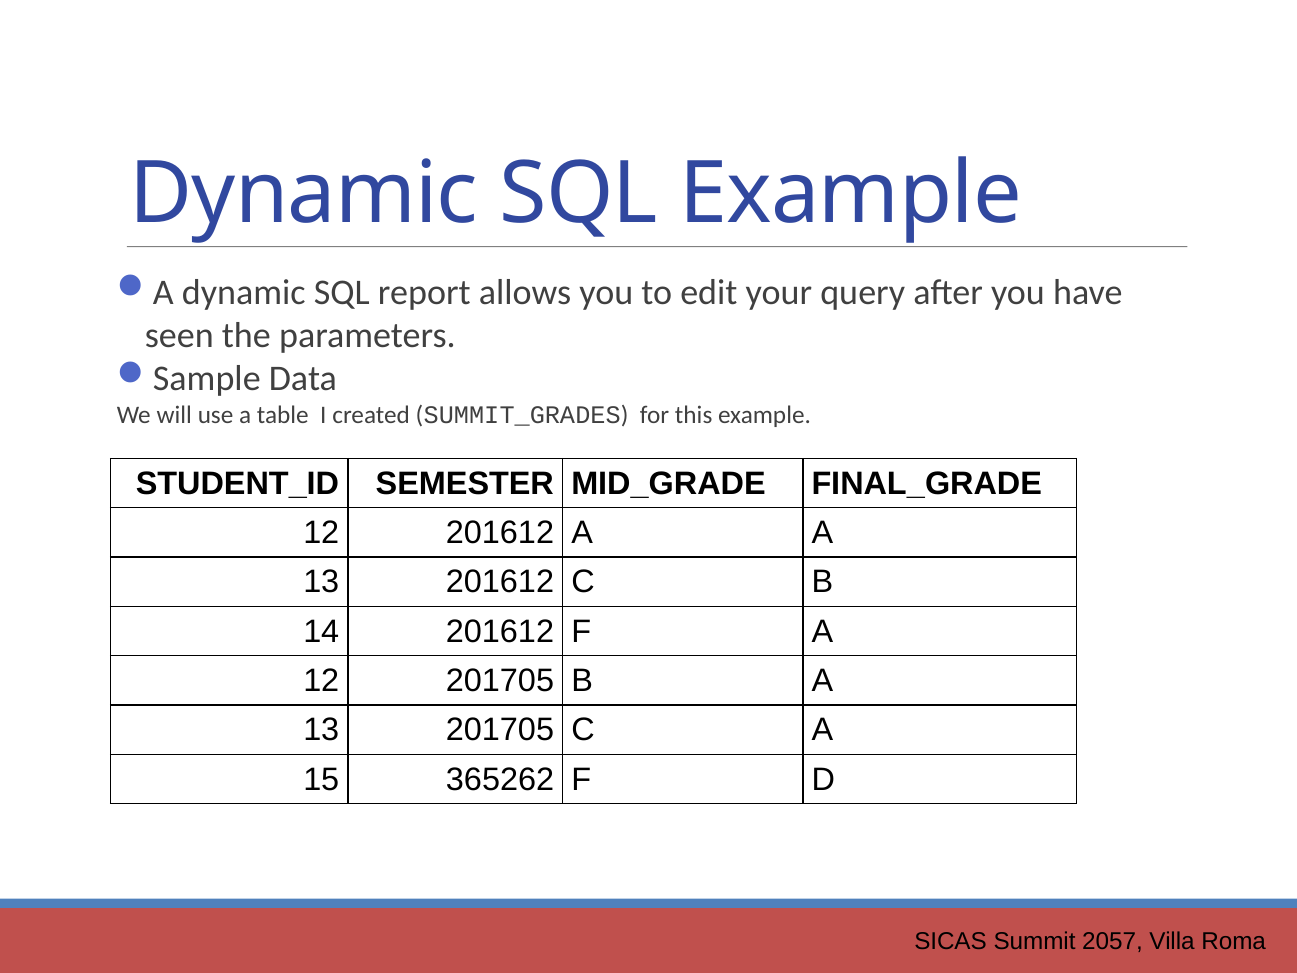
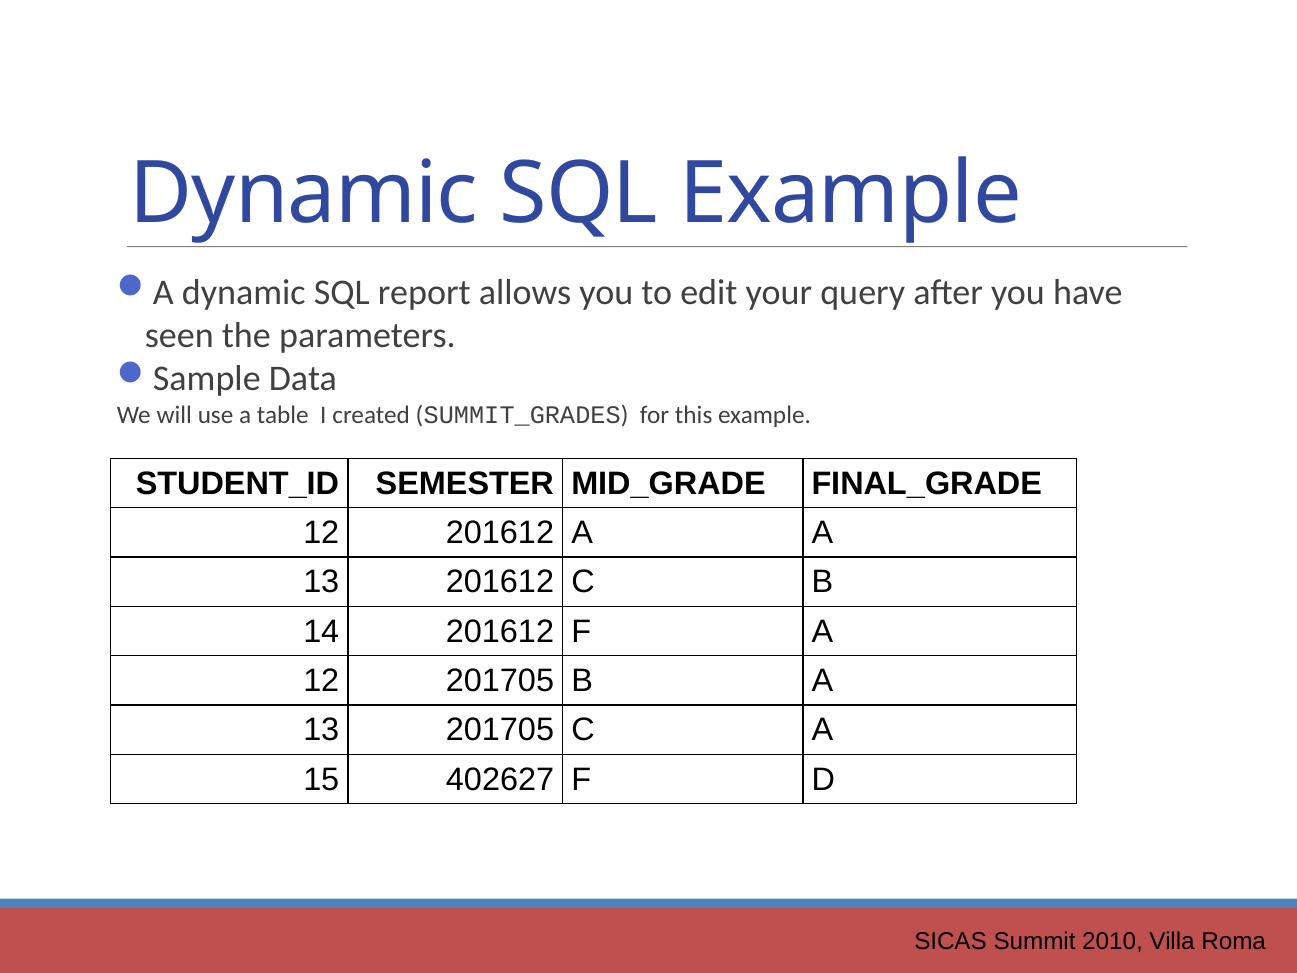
365262: 365262 -> 402627
2057: 2057 -> 2010
